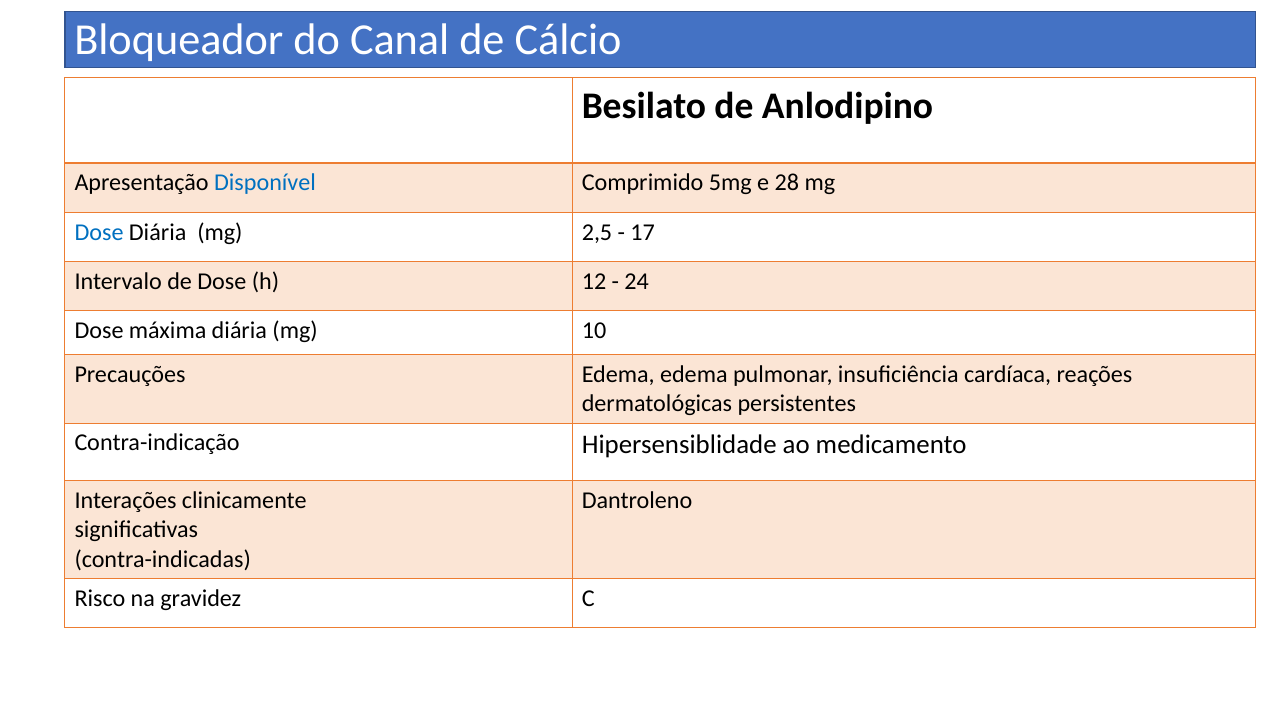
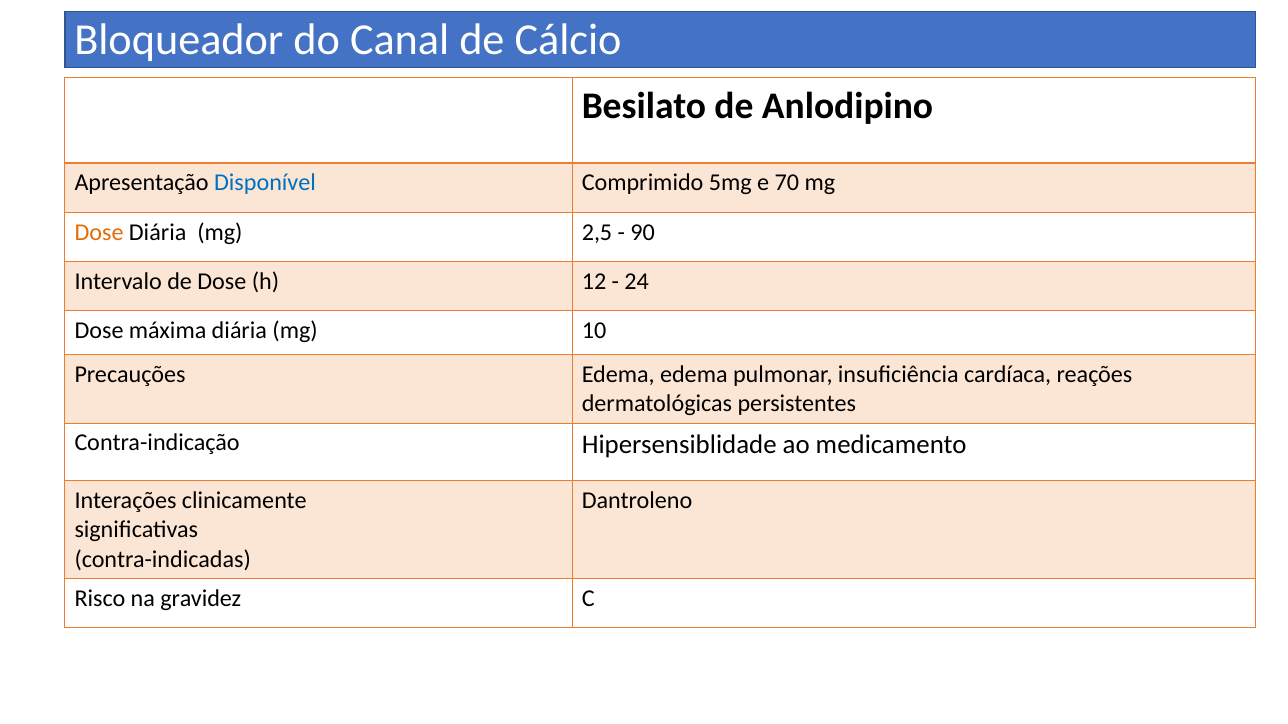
28: 28 -> 70
Dose at (99, 232) colour: blue -> orange
17: 17 -> 90
